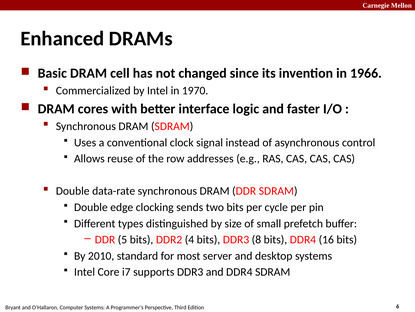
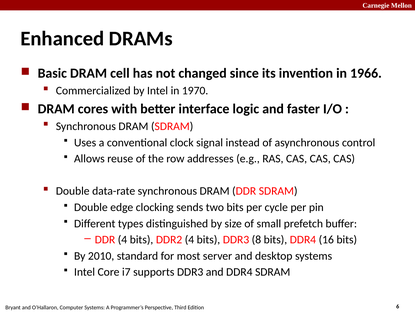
DDR 5: 5 -> 4
